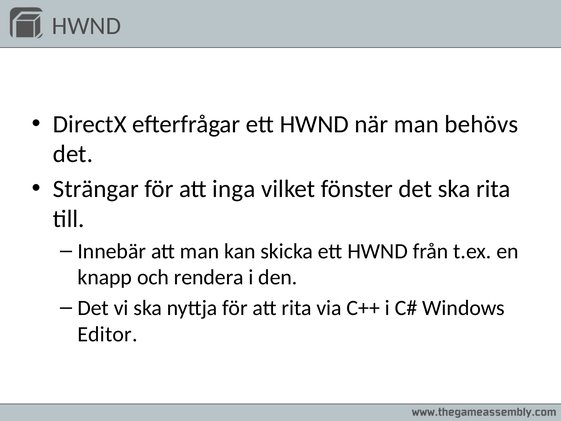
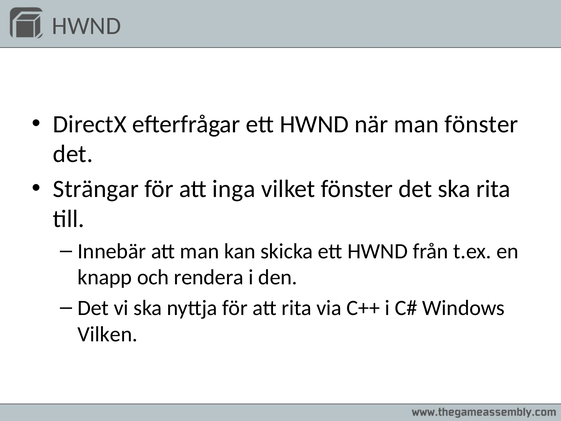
man behövs: behövs -> fönster
Editor: Editor -> Vilken
